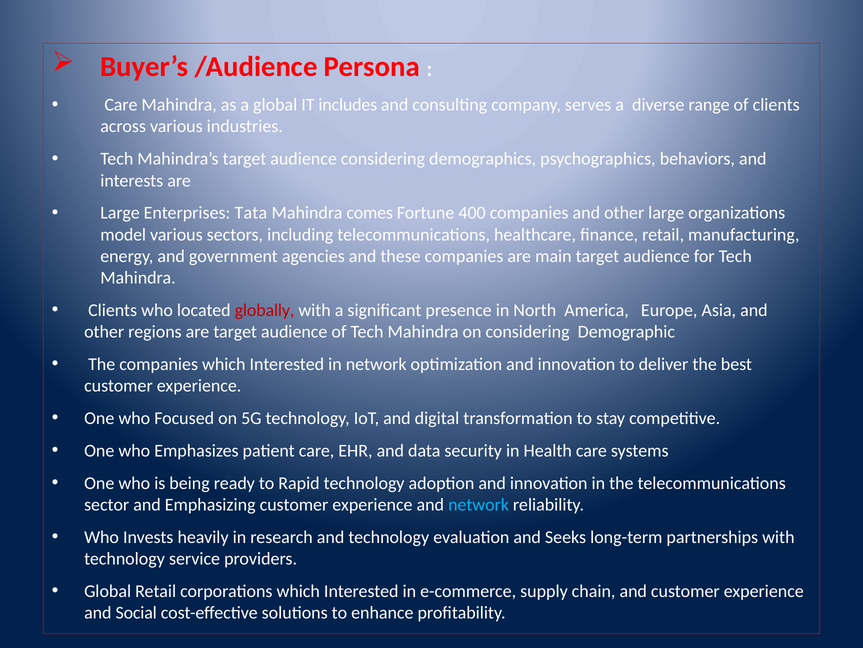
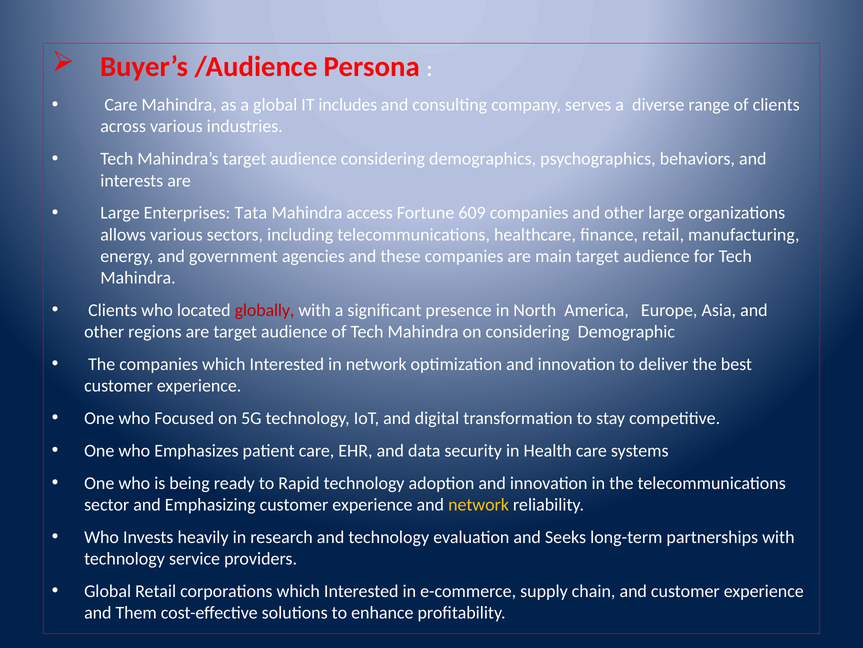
comes: comes -> access
400: 400 -> 609
model: model -> allows
network at (479, 504) colour: light blue -> yellow
Social: Social -> Them
